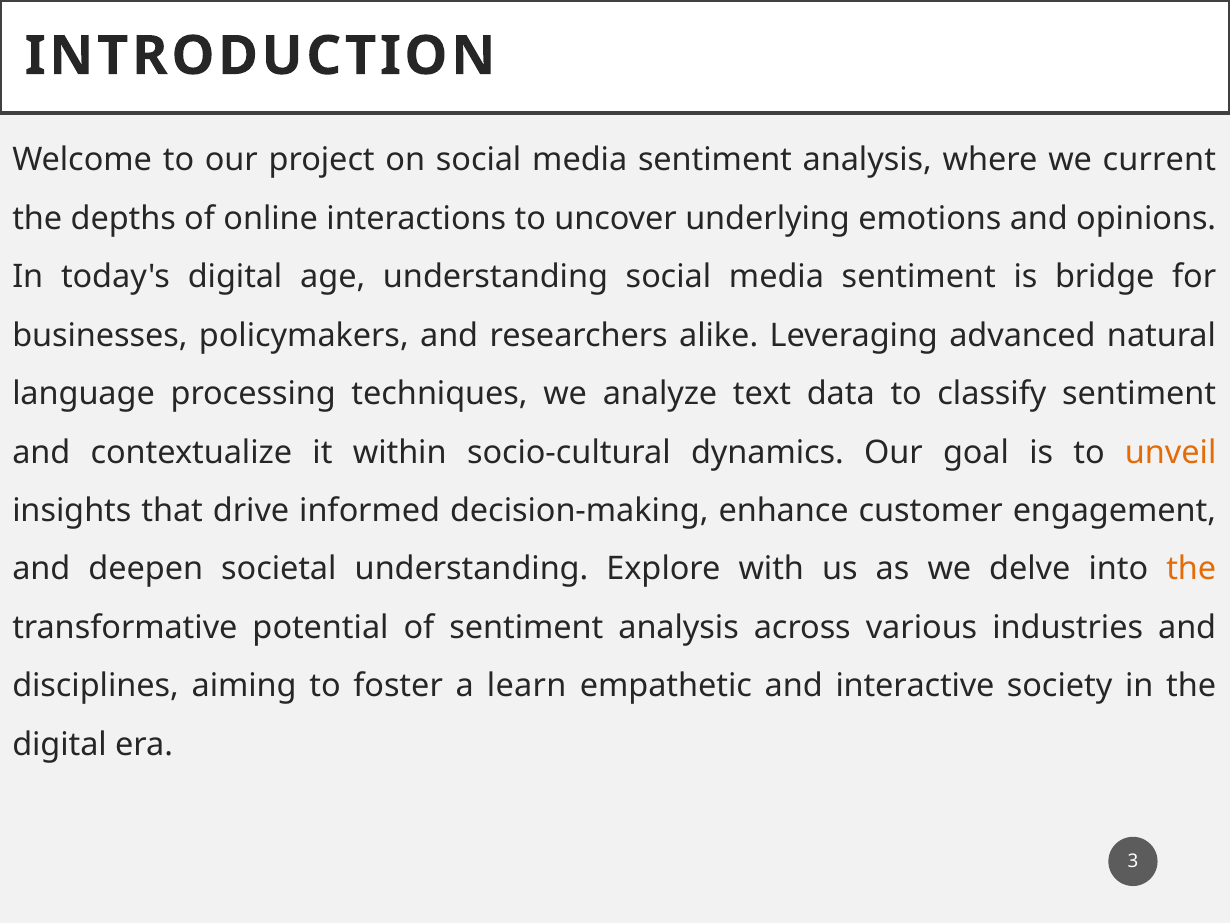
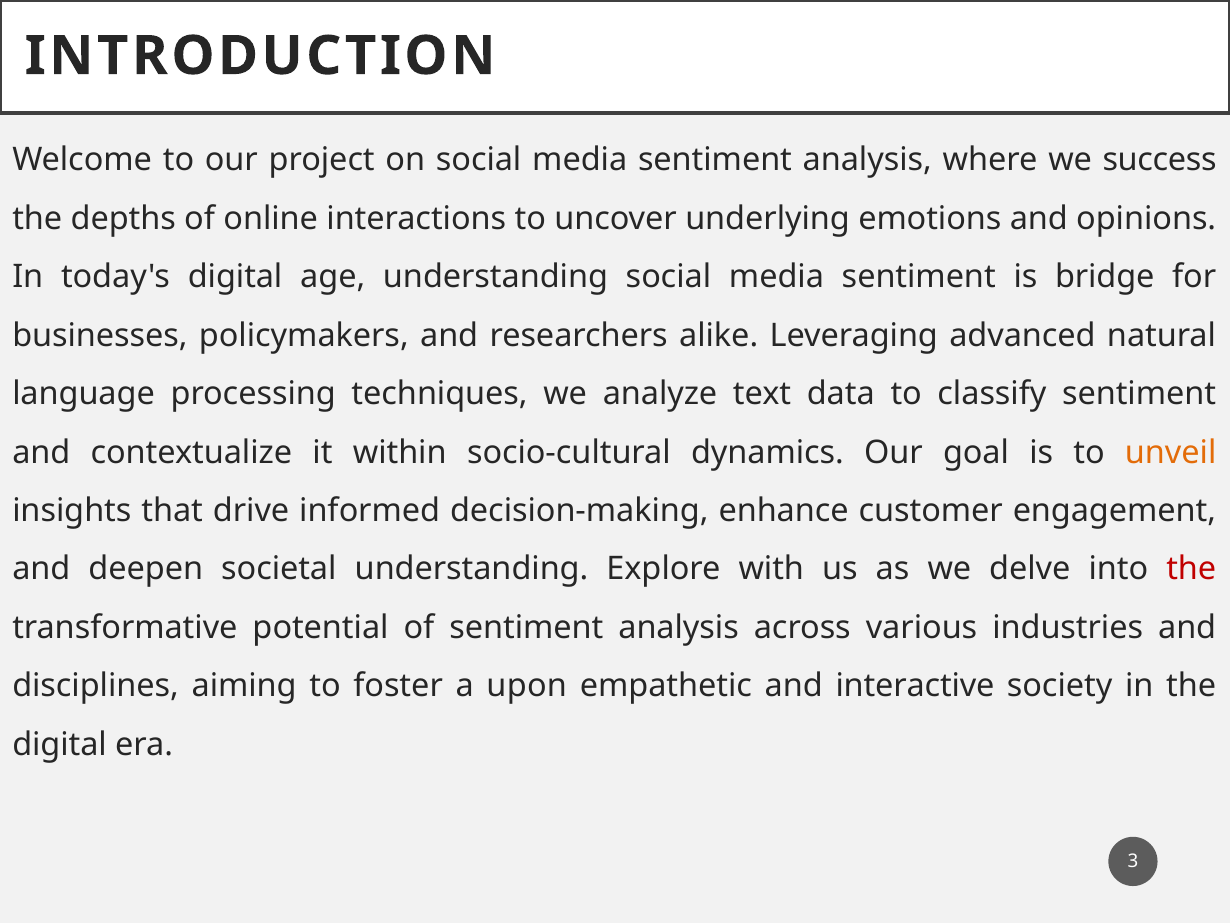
current: current -> success
the at (1191, 569) colour: orange -> red
learn: learn -> upon
